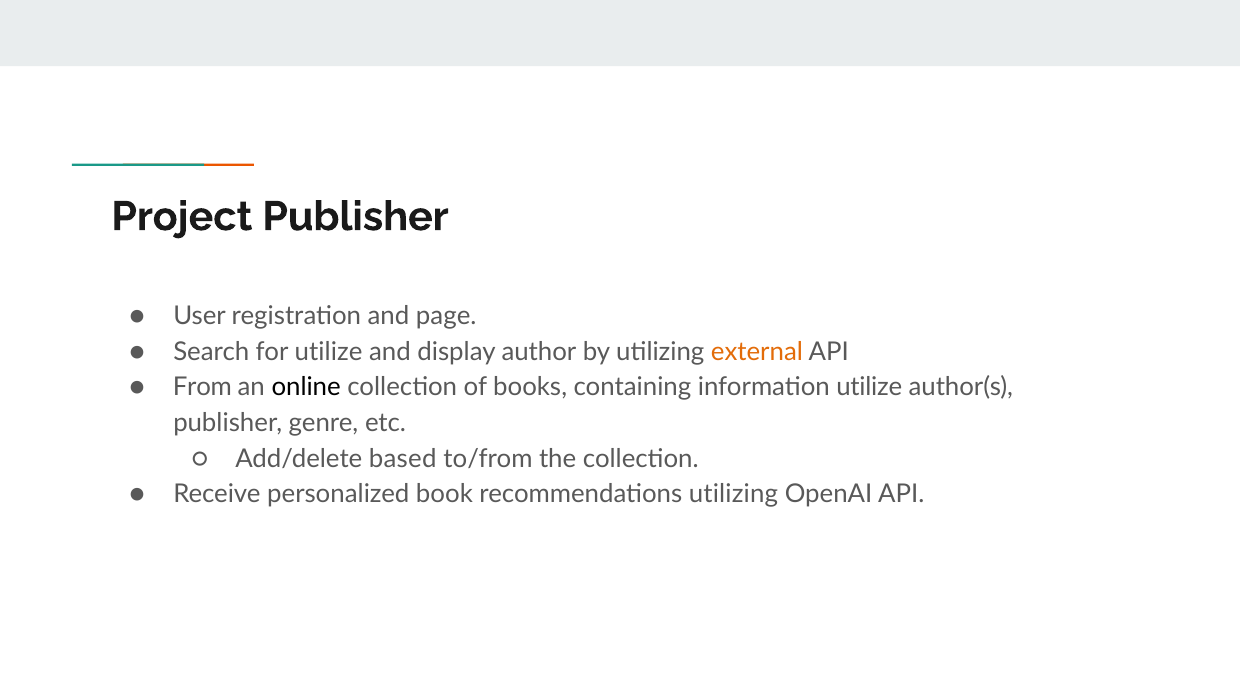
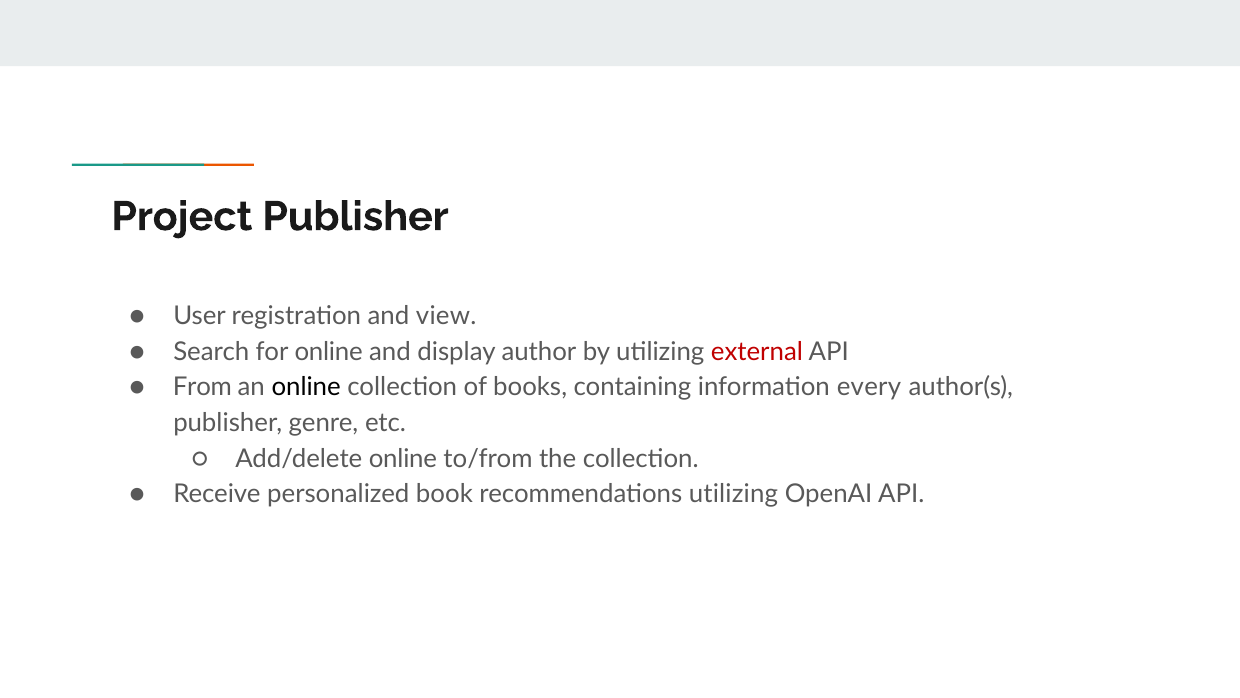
page: page -> view
for utilize: utilize -> online
external colour: orange -> red
information utilize: utilize -> every
Add/delete based: based -> online
